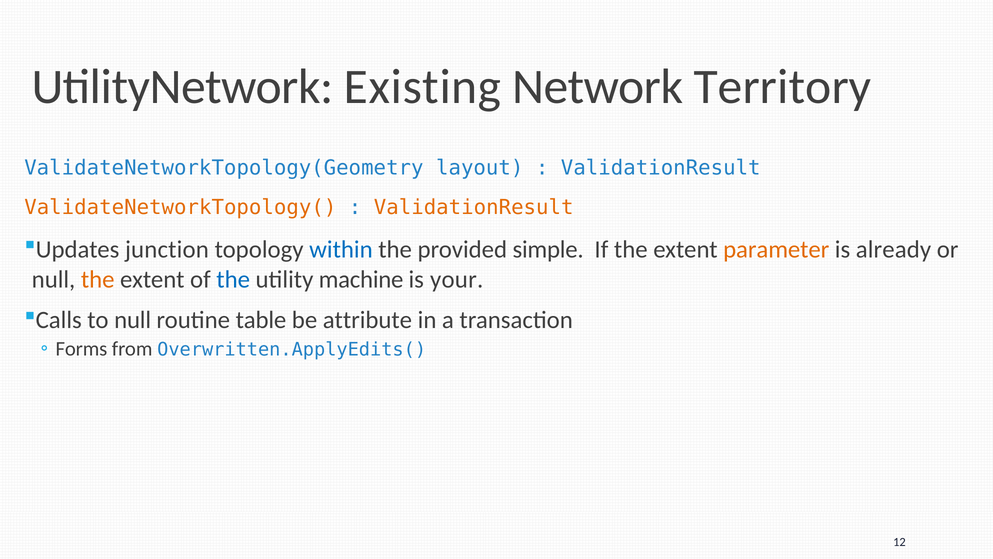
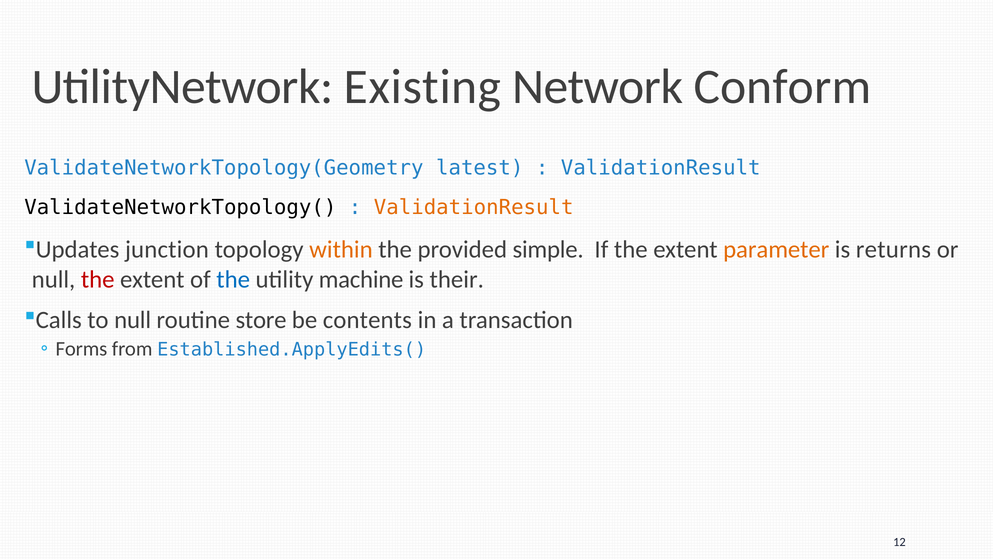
Territory: Territory -> Conform
layout: layout -> latest
ValidateNetworkTopology( colour: orange -> black
within colour: blue -> orange
already: already -> returns
the at (98, 279) colour: orange -> red
your: your -> their
table: table -> store
attribute: attribute -> contents
Overwritten.ApplyEdits(: Overwritten.ApplyEdits( -> Established.ApplyEdits(
